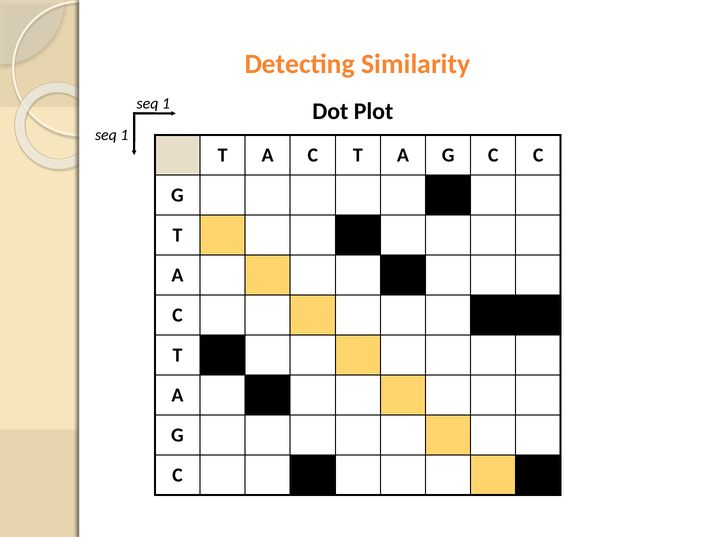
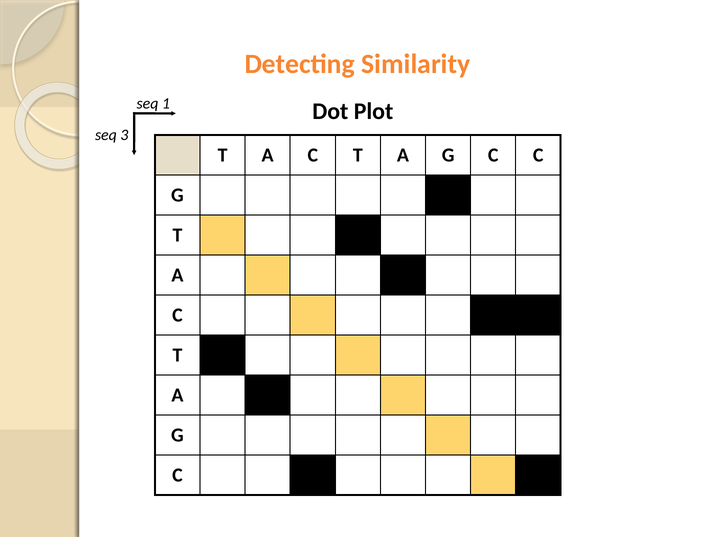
1 at (124, 135): 1 -> 3
